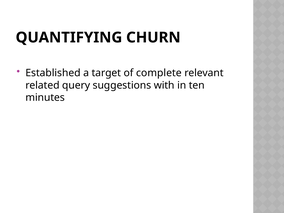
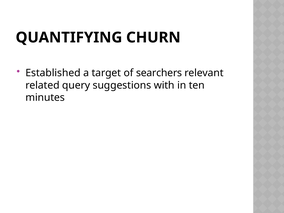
complete: complete -> searchers
